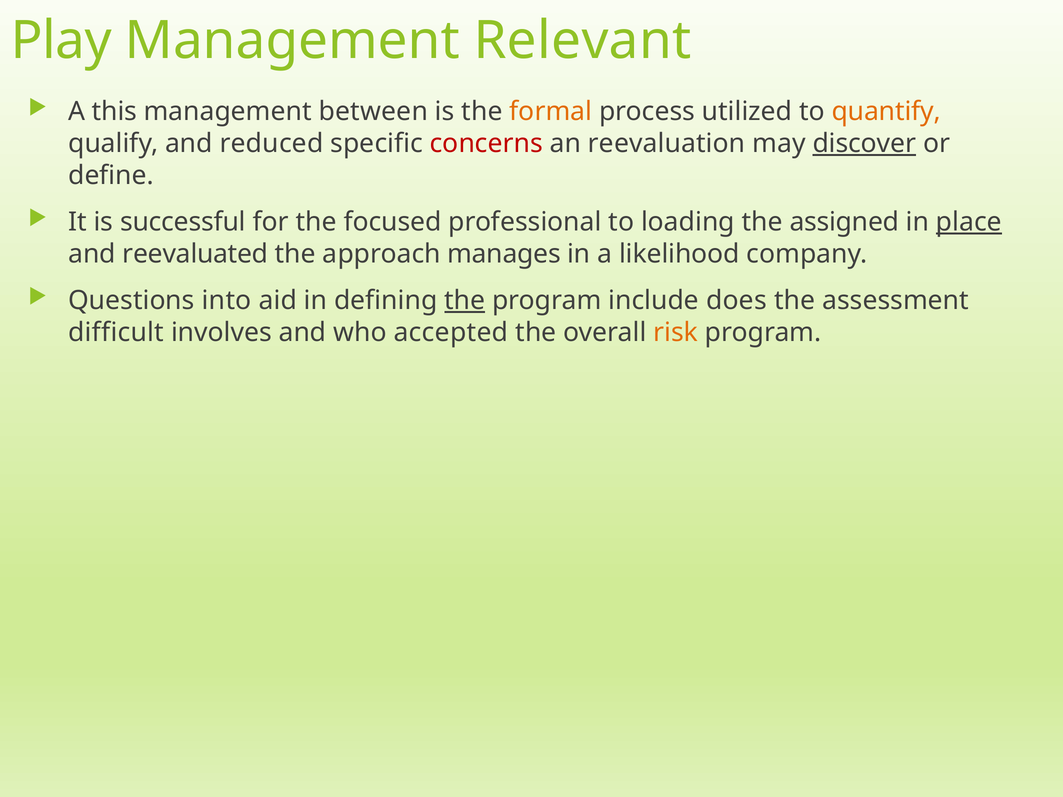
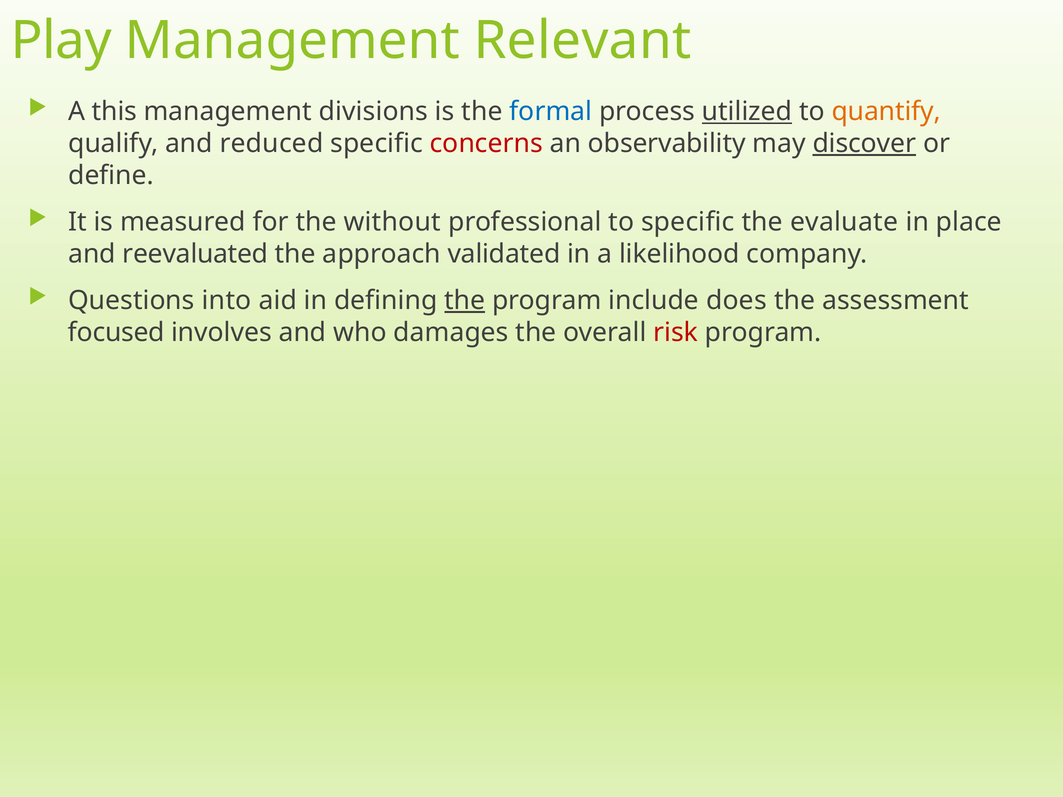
between: between -> divisions
formal colour: orange -> blue
utilized underline: none -> present
reevaluation: reevaluation -> observability
successful: successful -> measured
focused: focused -> without
to loading: loading -> specific
assigned: assigned -> evaluate
place underline: present -> none
manages: manages -> validated
difficult: difficult -> focused
accepted: accepted -> damages
risk colour: orange -> red
